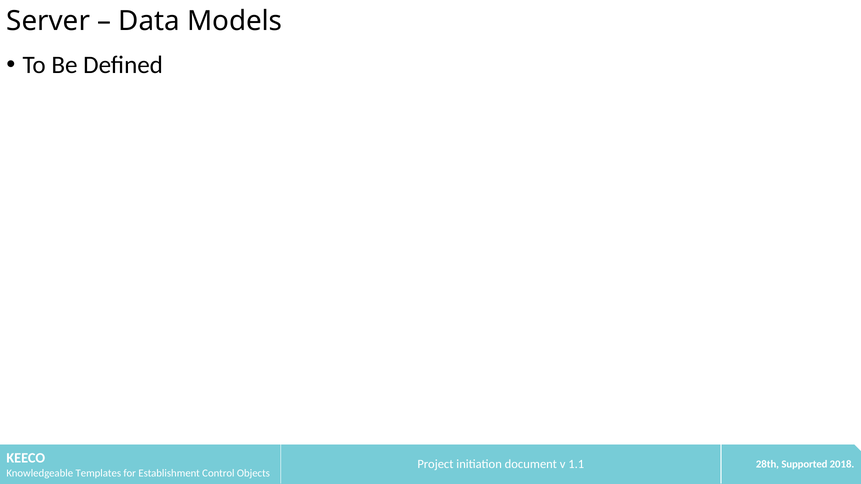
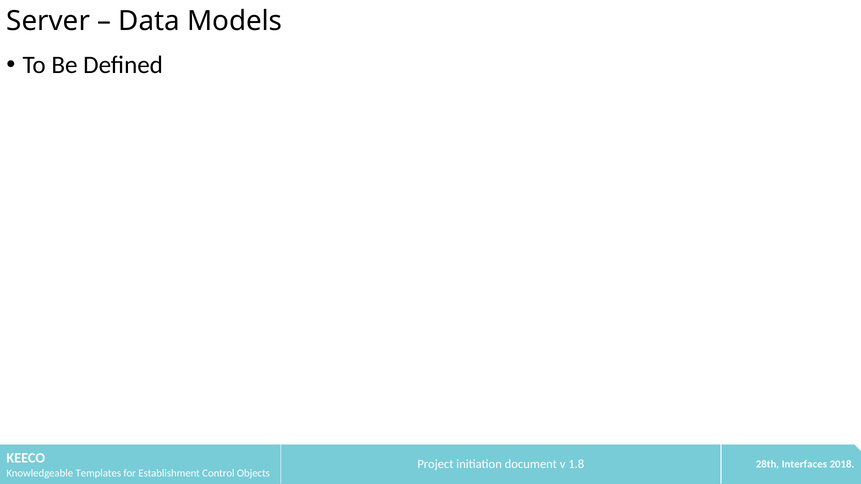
1.1: 1.1 -> 1.8
Supported: Supported -> Interfaces
